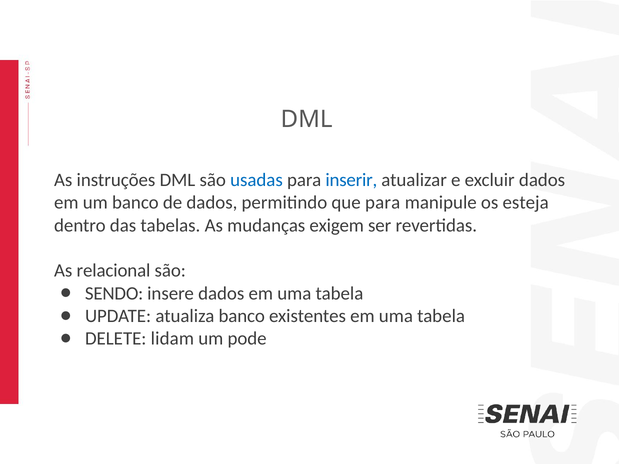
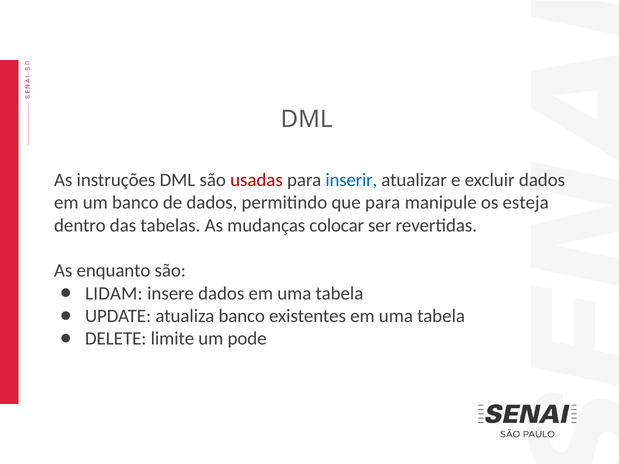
usadas colour: blue -> red
exigem: exigem -> colocar
relacional: relacional -> enquanto
SENDO: SENDO -> LIDAM
lidam: lidam -> limite
